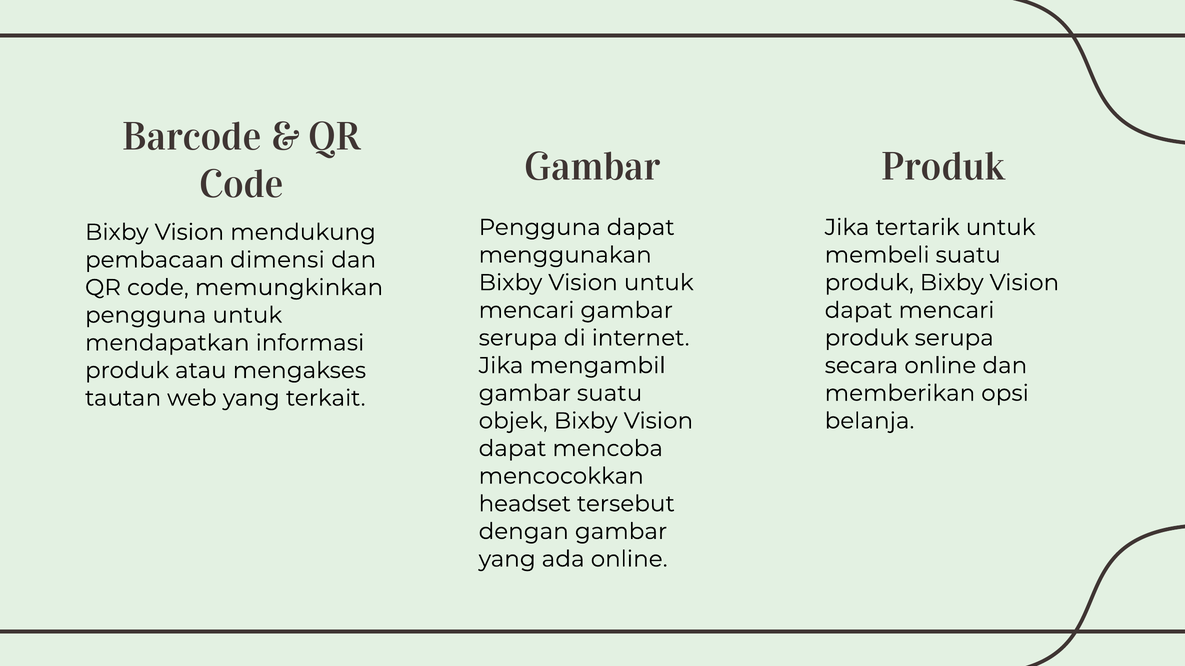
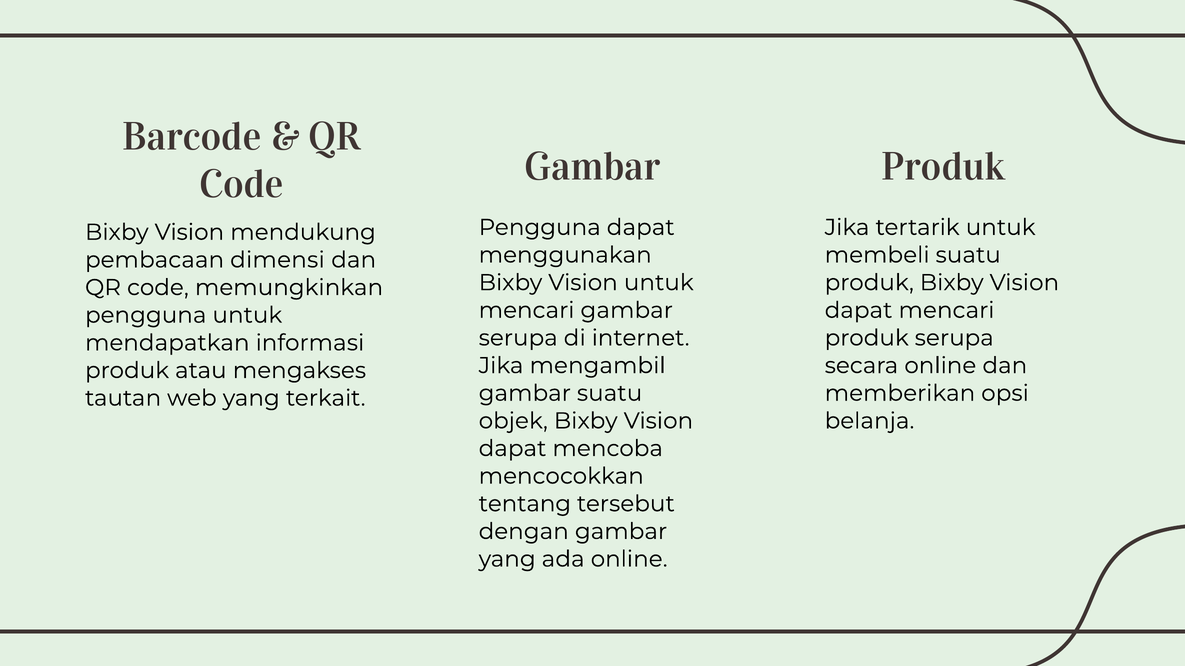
headset: headset -> tentang
